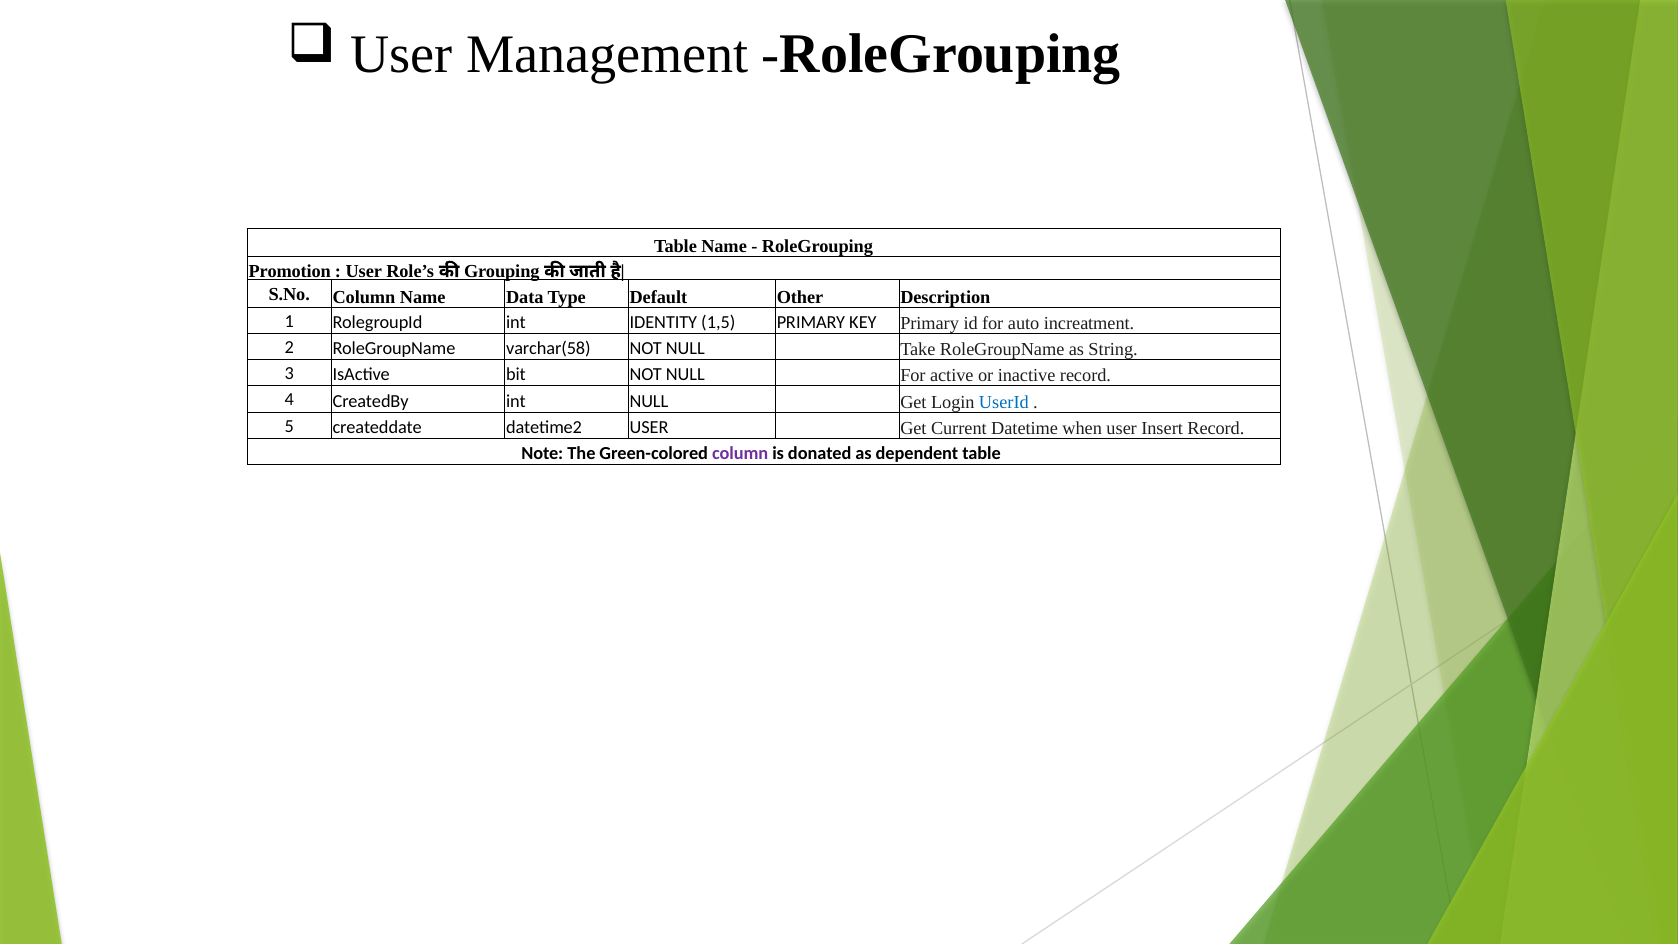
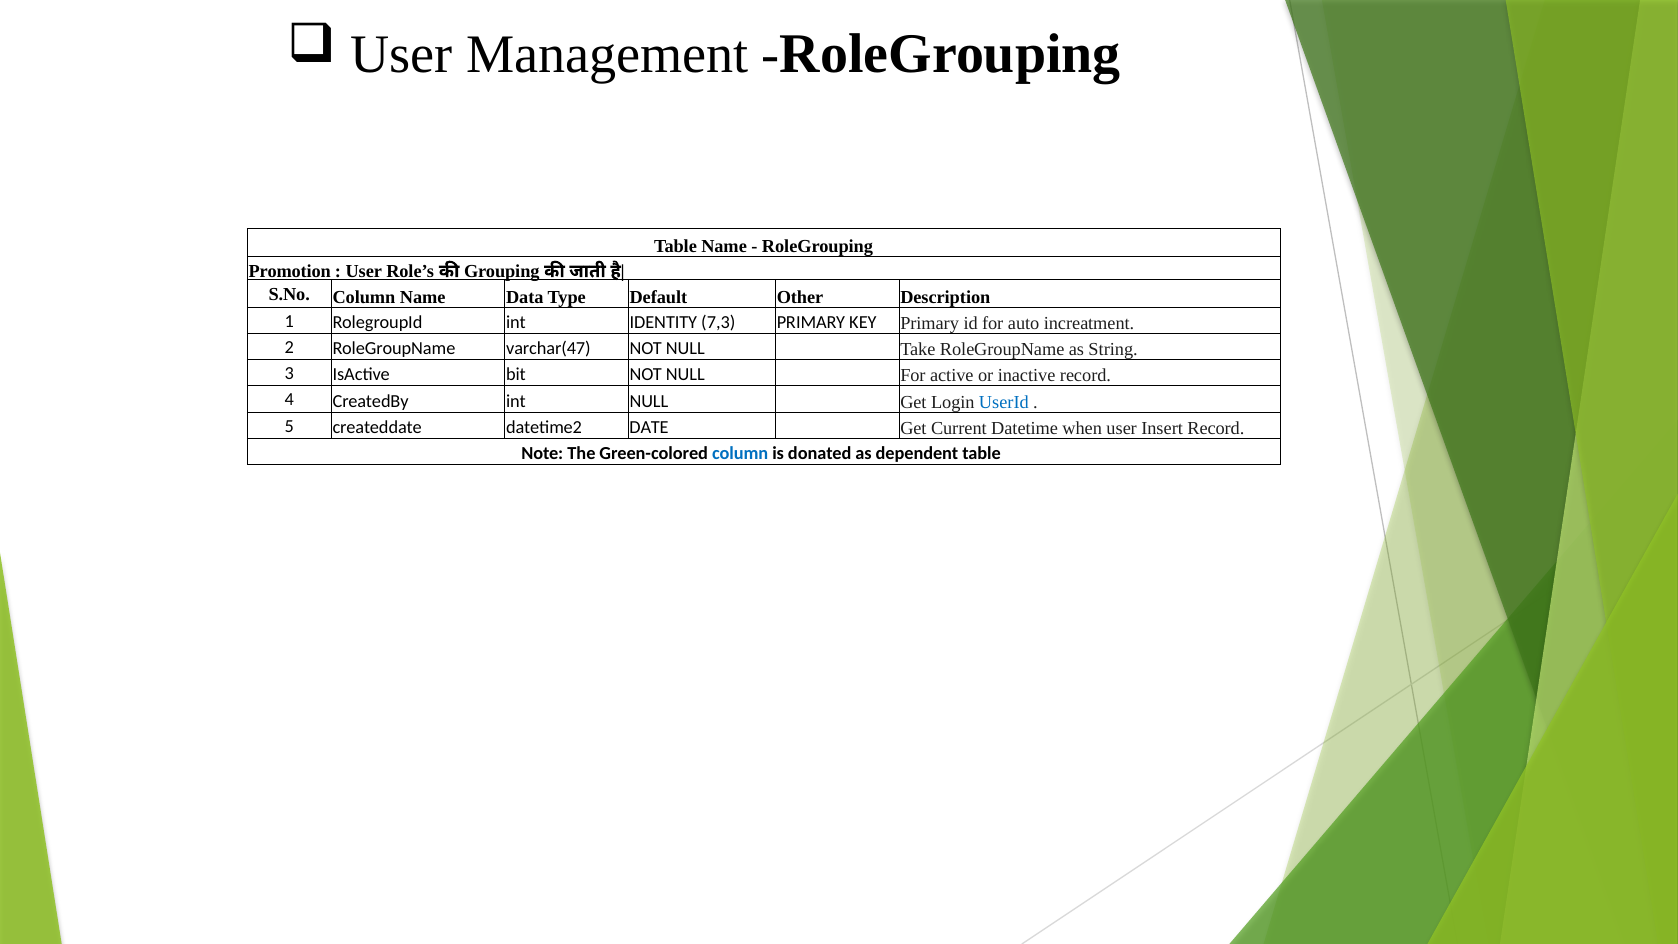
1,5: 1,5 -> 7,3
varchar(58: varchar(58 -> varchar(47
datetime2 USER: USER -> DATE
column at (740, 453) colour: purple -> blue
